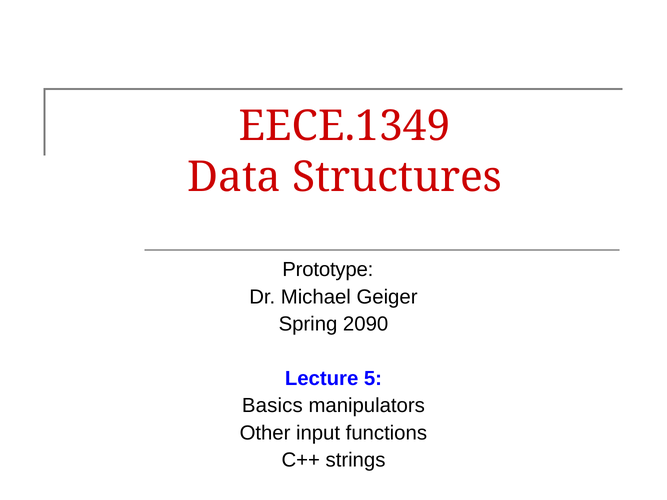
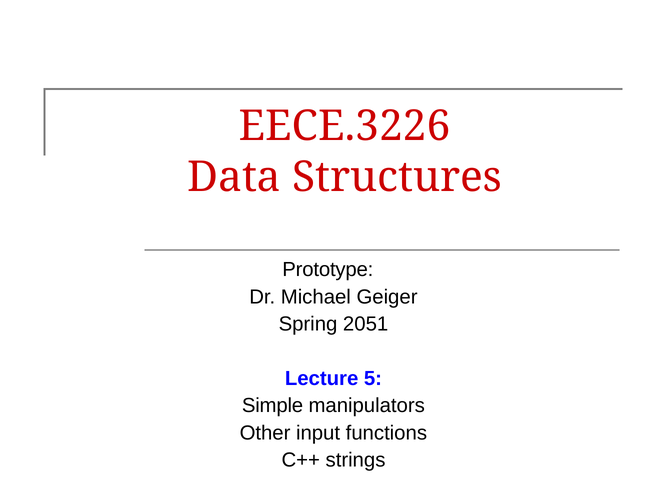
EECE.1349: EECE.1349 -> EECE.3226
2090: 2090 -> 2051
Basics: Basics -> Simple
